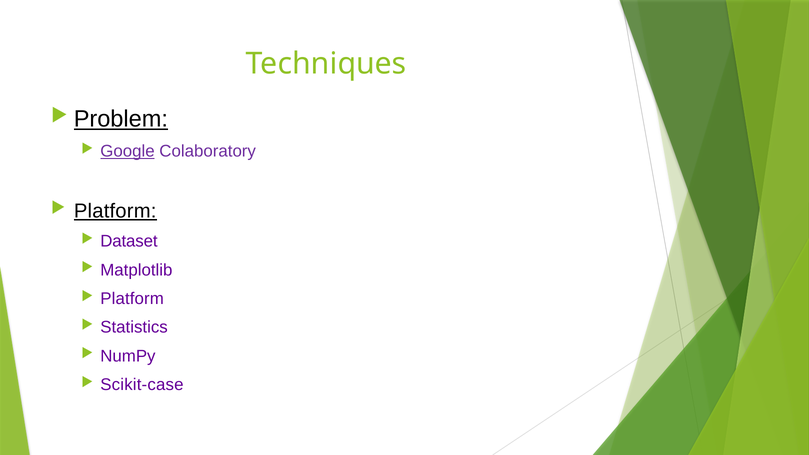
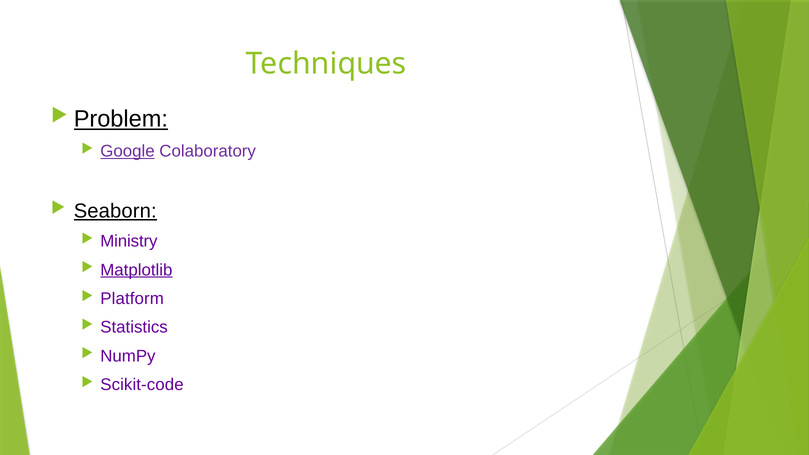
Platform at (115, 211): Platform -> Seaborn
Dataset: Dataset -> Ministry
Matplotlib underline: none -> present
Scikit-case: Scikit-case -> Scikit-code
